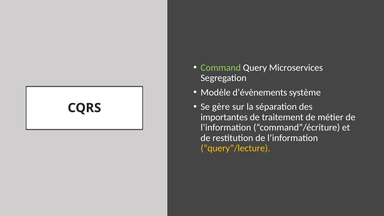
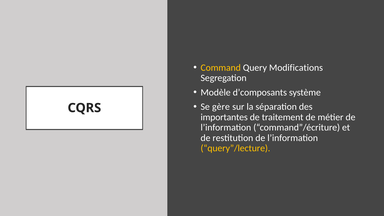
Command colour: light green -> yellow
Microservices: Microservices -> Modifications
d’évènements: d’évènements -> d’composants
